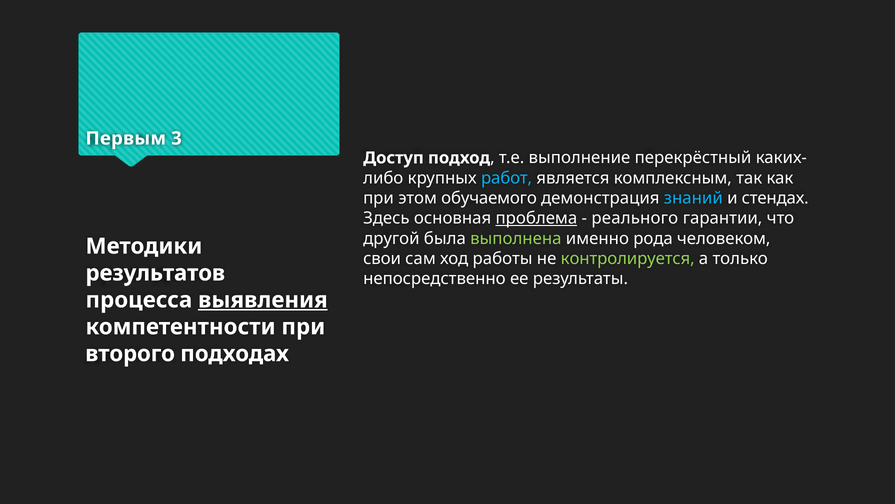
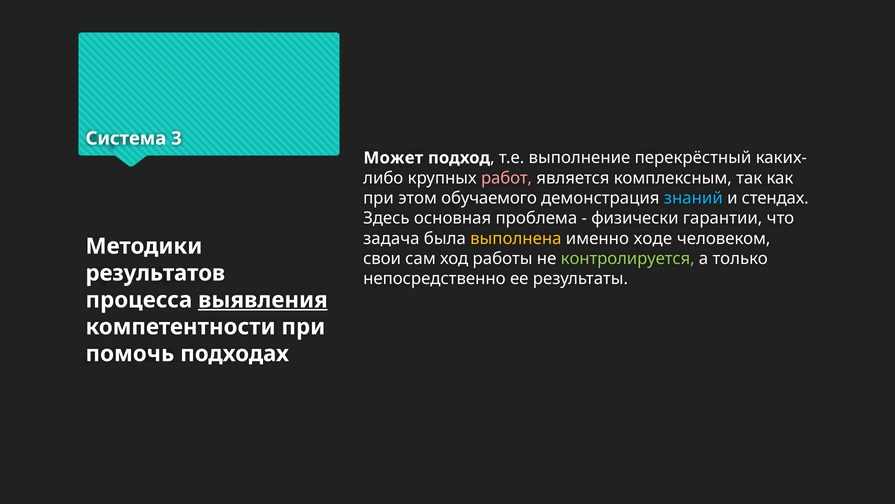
Первым: Первым -> Система
Доступ: Доступ -> Может
работ colour: light blue -> pink
проблема underline: present -> none
реального: реального -> физически
другой: другой -> задача
выполнена colour: light green -> yellow
рода: рода -> ходе
второго: второго -> помочь
